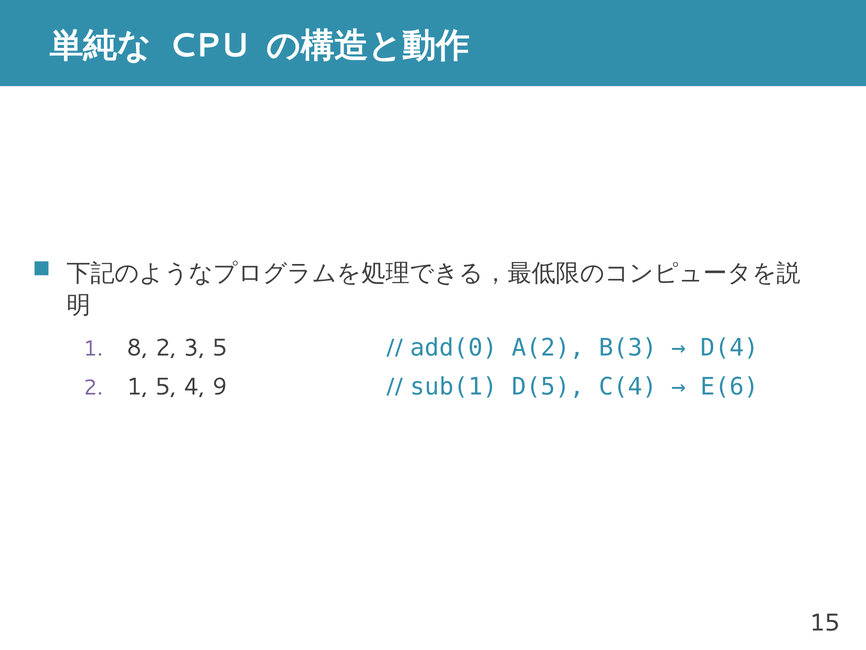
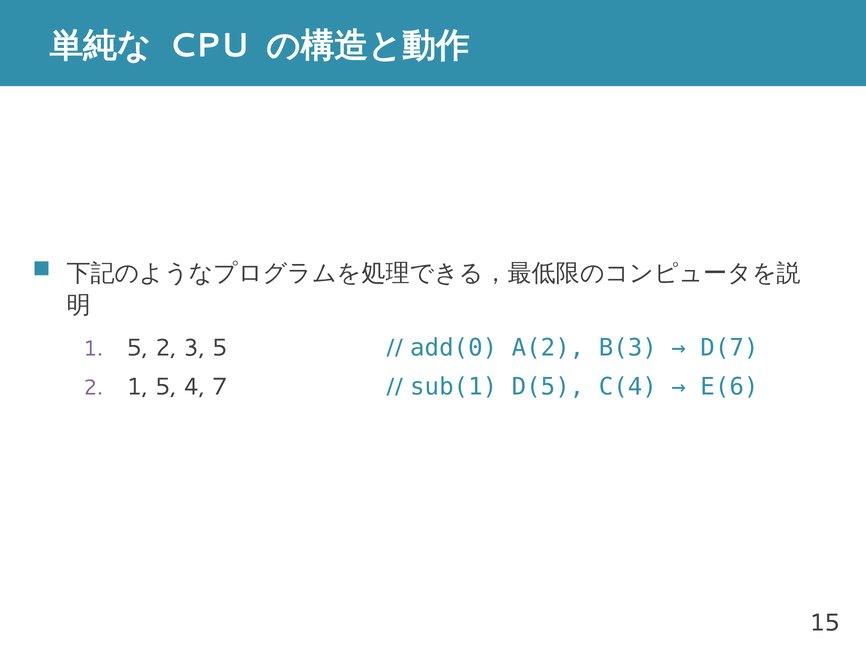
8 at (138, 347): 8 -> 5
D(4: D(4 -> D(7
9: 9 -> 7
